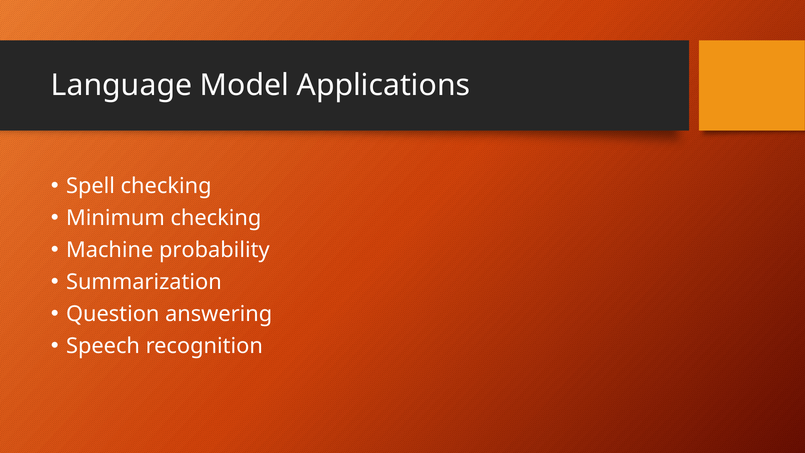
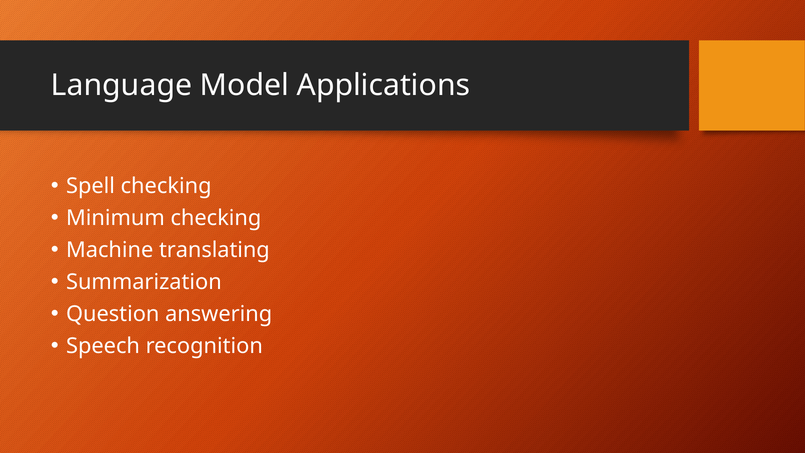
probability: probability -> translating
